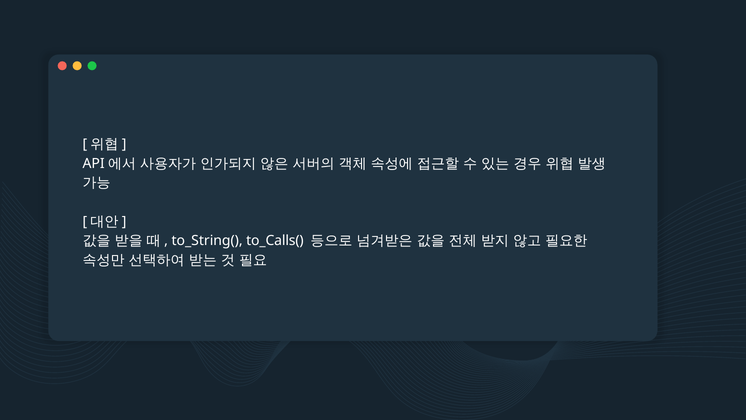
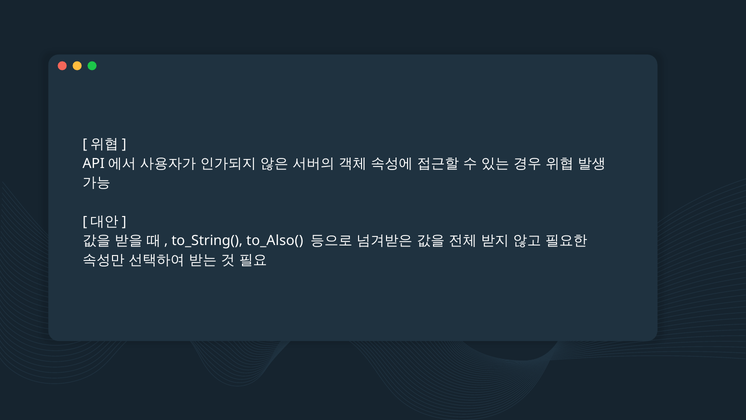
to_Calls(: to_Calls( -> to_Also(
